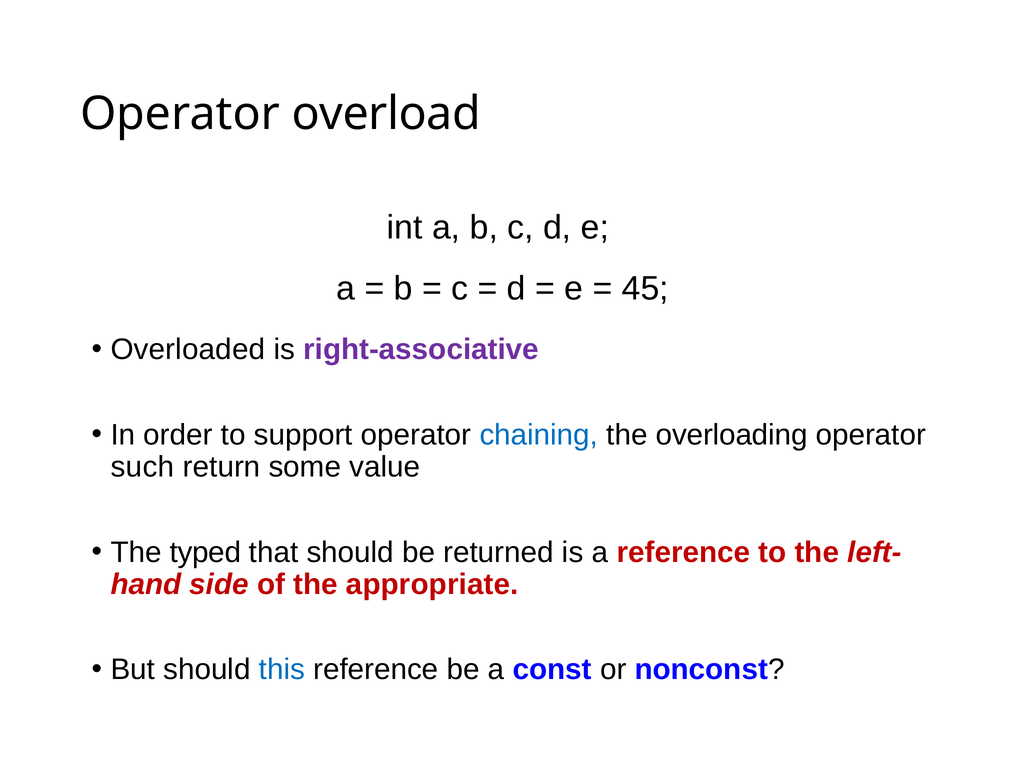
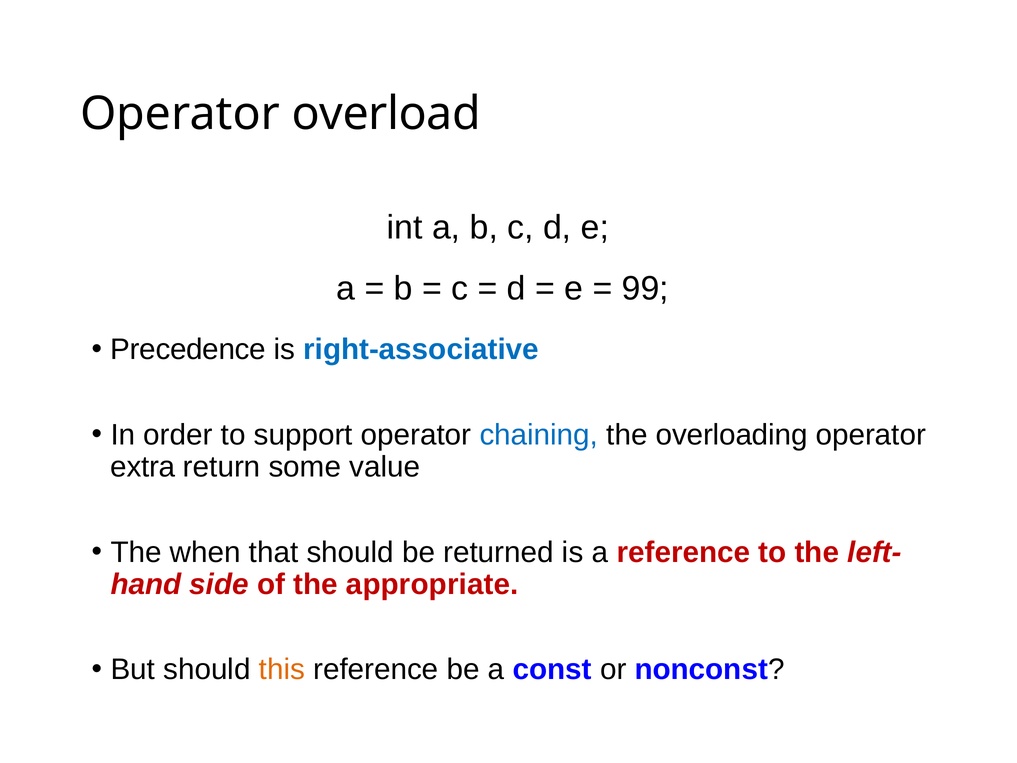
45: 45 -> 99
Overloaded: Overloaded -> Precedence
right-associative colour: purple -> blue
such: such -> extra
typed: typed -> when
this colour: blue -> orange
